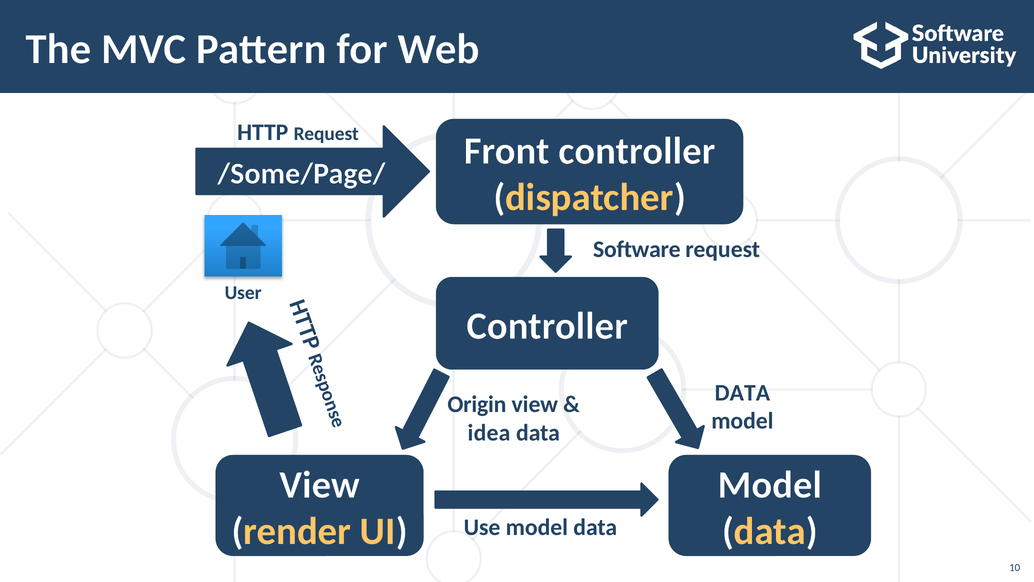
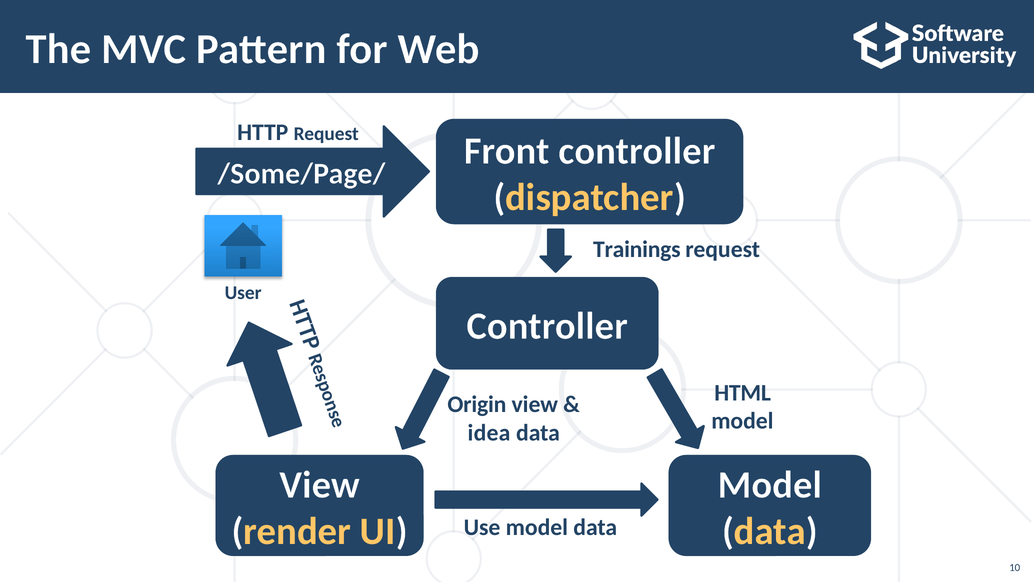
Software: Software -> Trainings
DATA at (742, 392): DATA -> HTML
